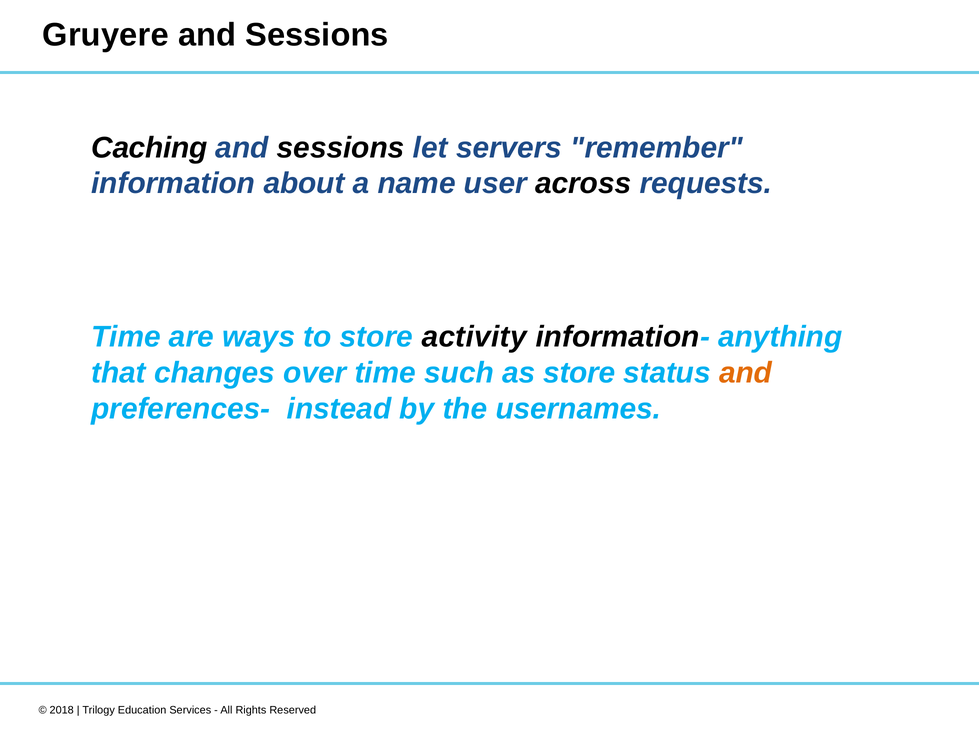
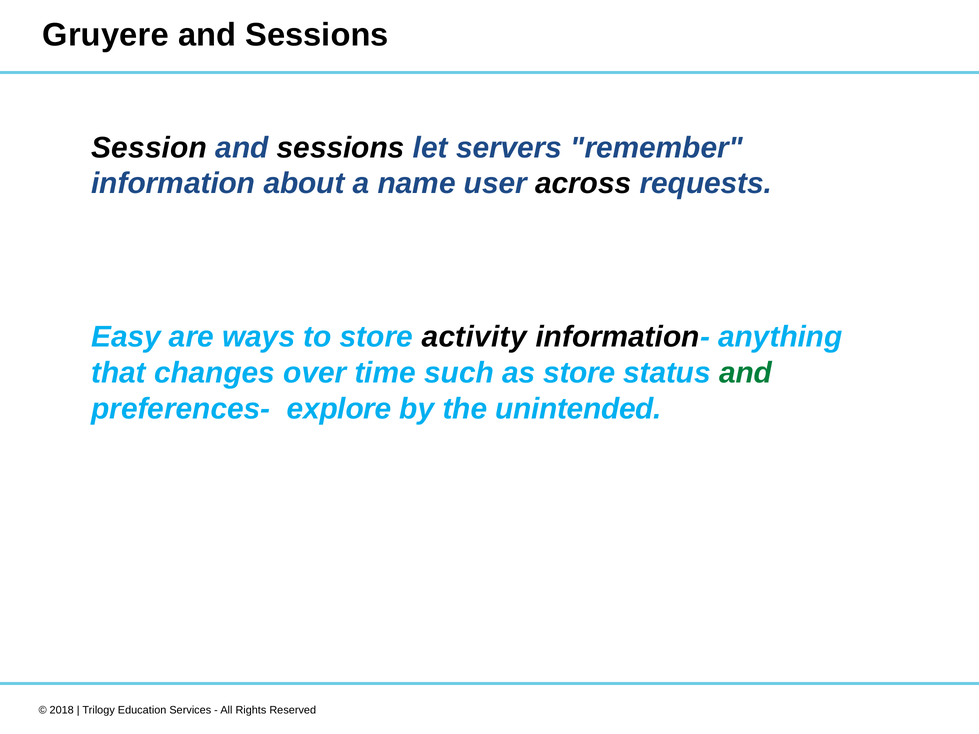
Caching: Caching -> Session
Time at (126, 337): Time -> Easy
and at (746, 373) colour: orange -> green
instead: instead -> explore
usernames: usernames -> unintended
